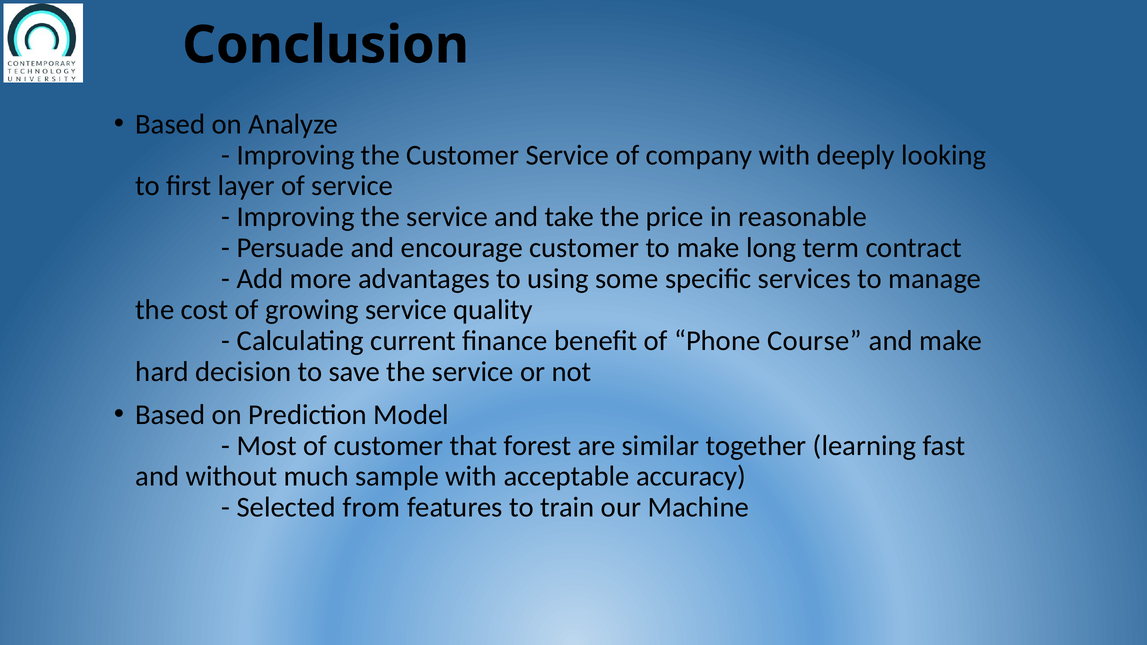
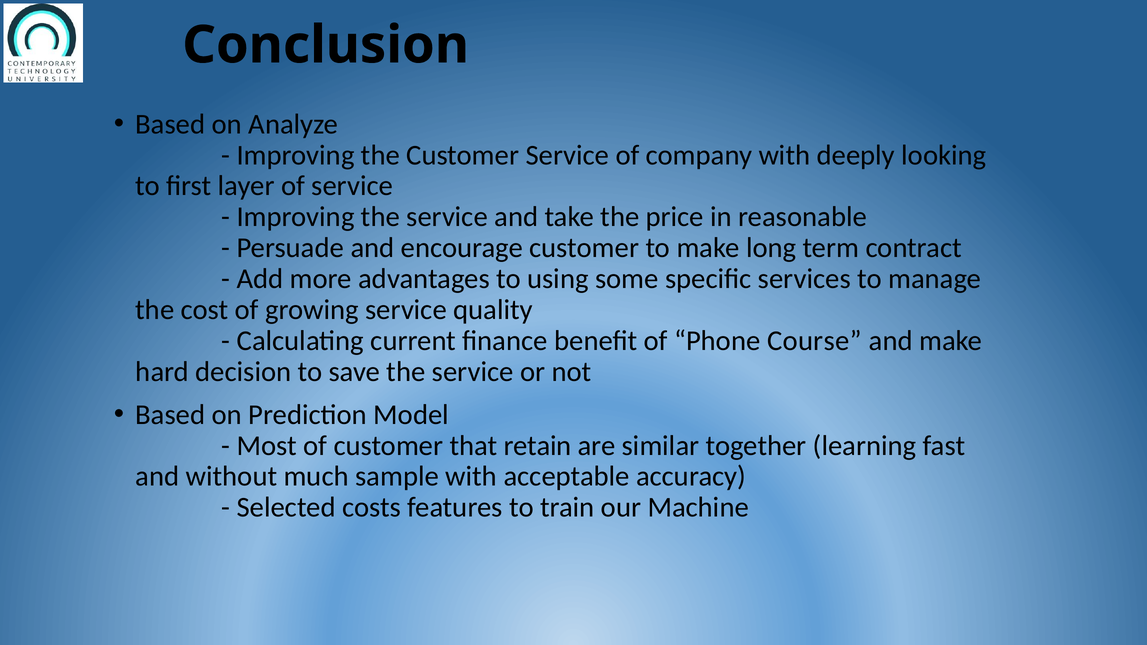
forest: forest -> retain
from: from -> costs
